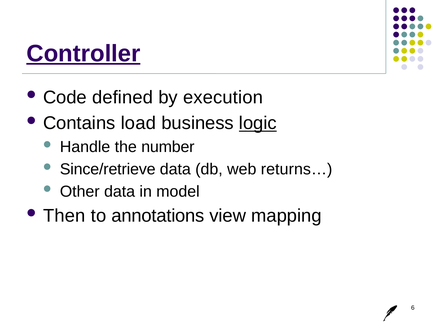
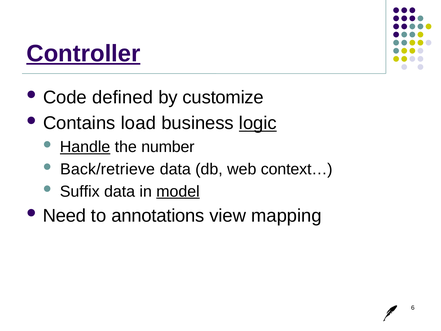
execution: execution -> customize
Handle underline: none -> present
Since/retrieve: Since/retrieve -> Back/retrieve
returns…: returns… -> context…
Other: Other -> Suffix
model underline: none -> present
Then: Then -> Need
